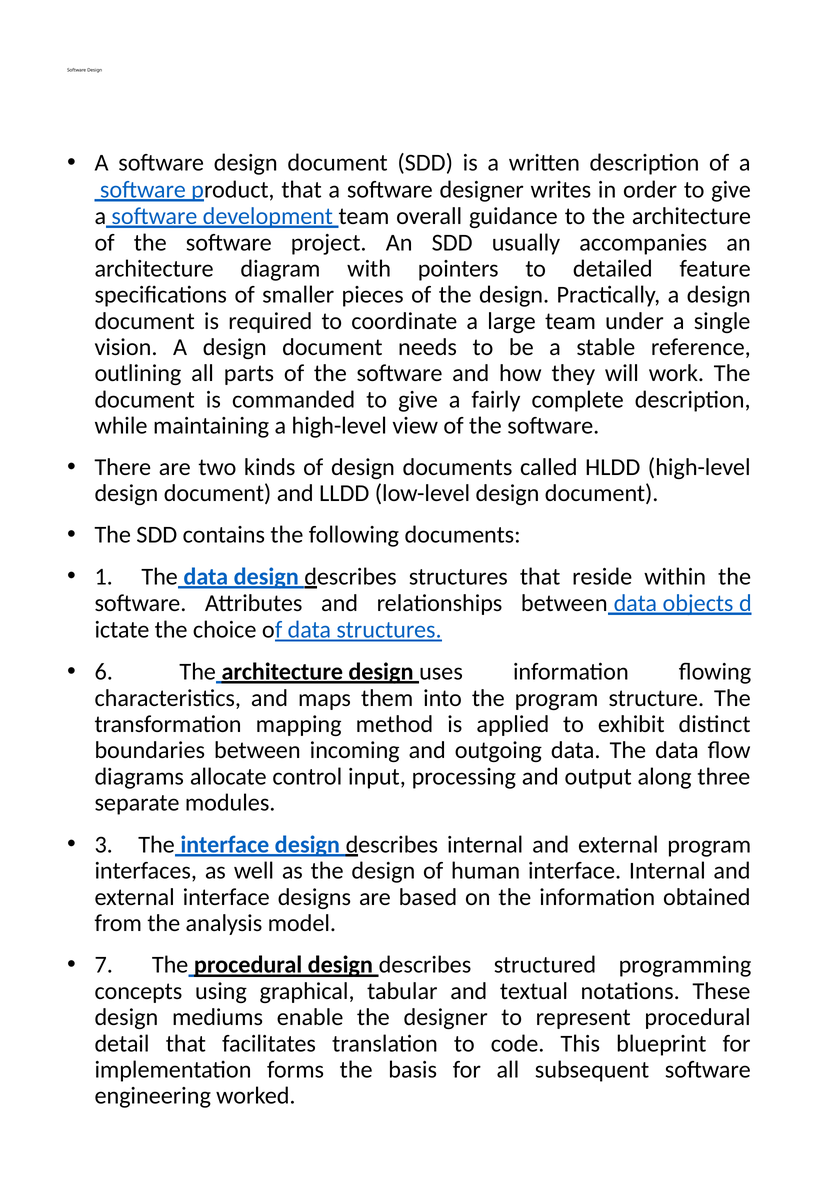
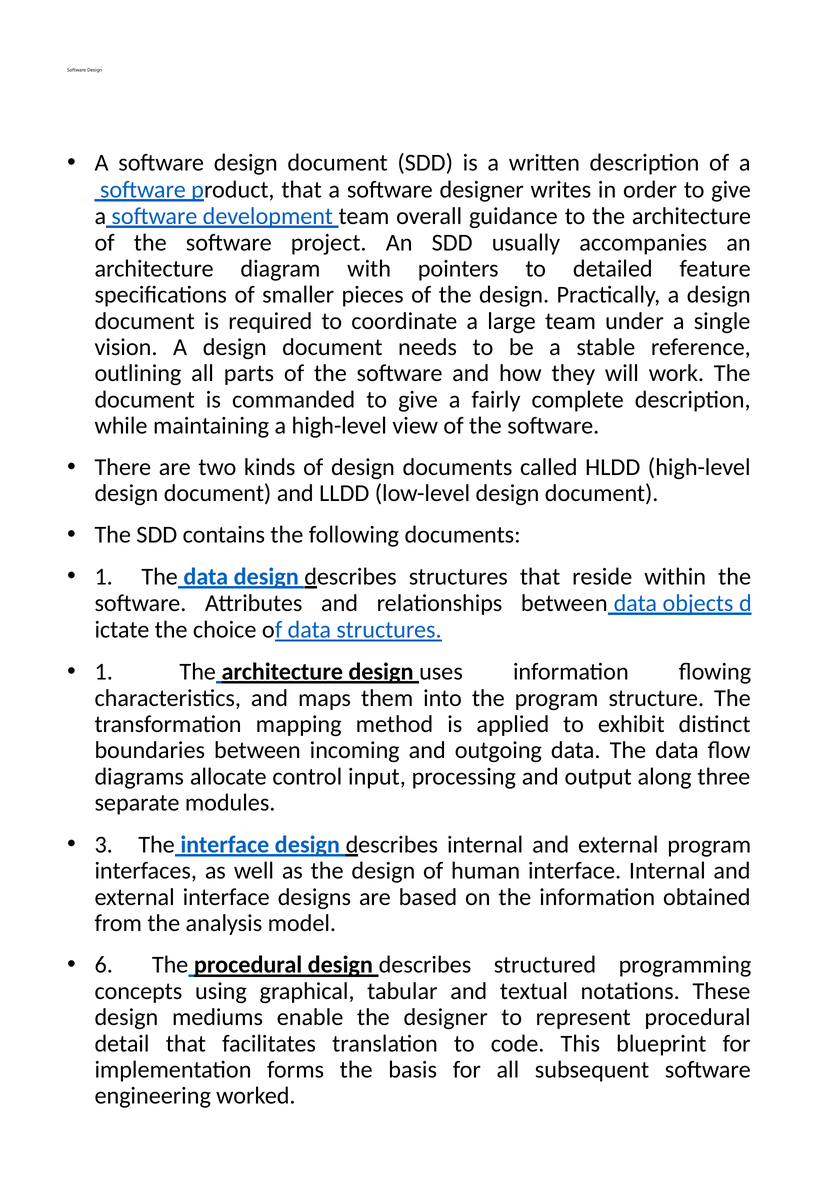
6 at (104, 672): 6 -> 1
7: 7 -> 6
